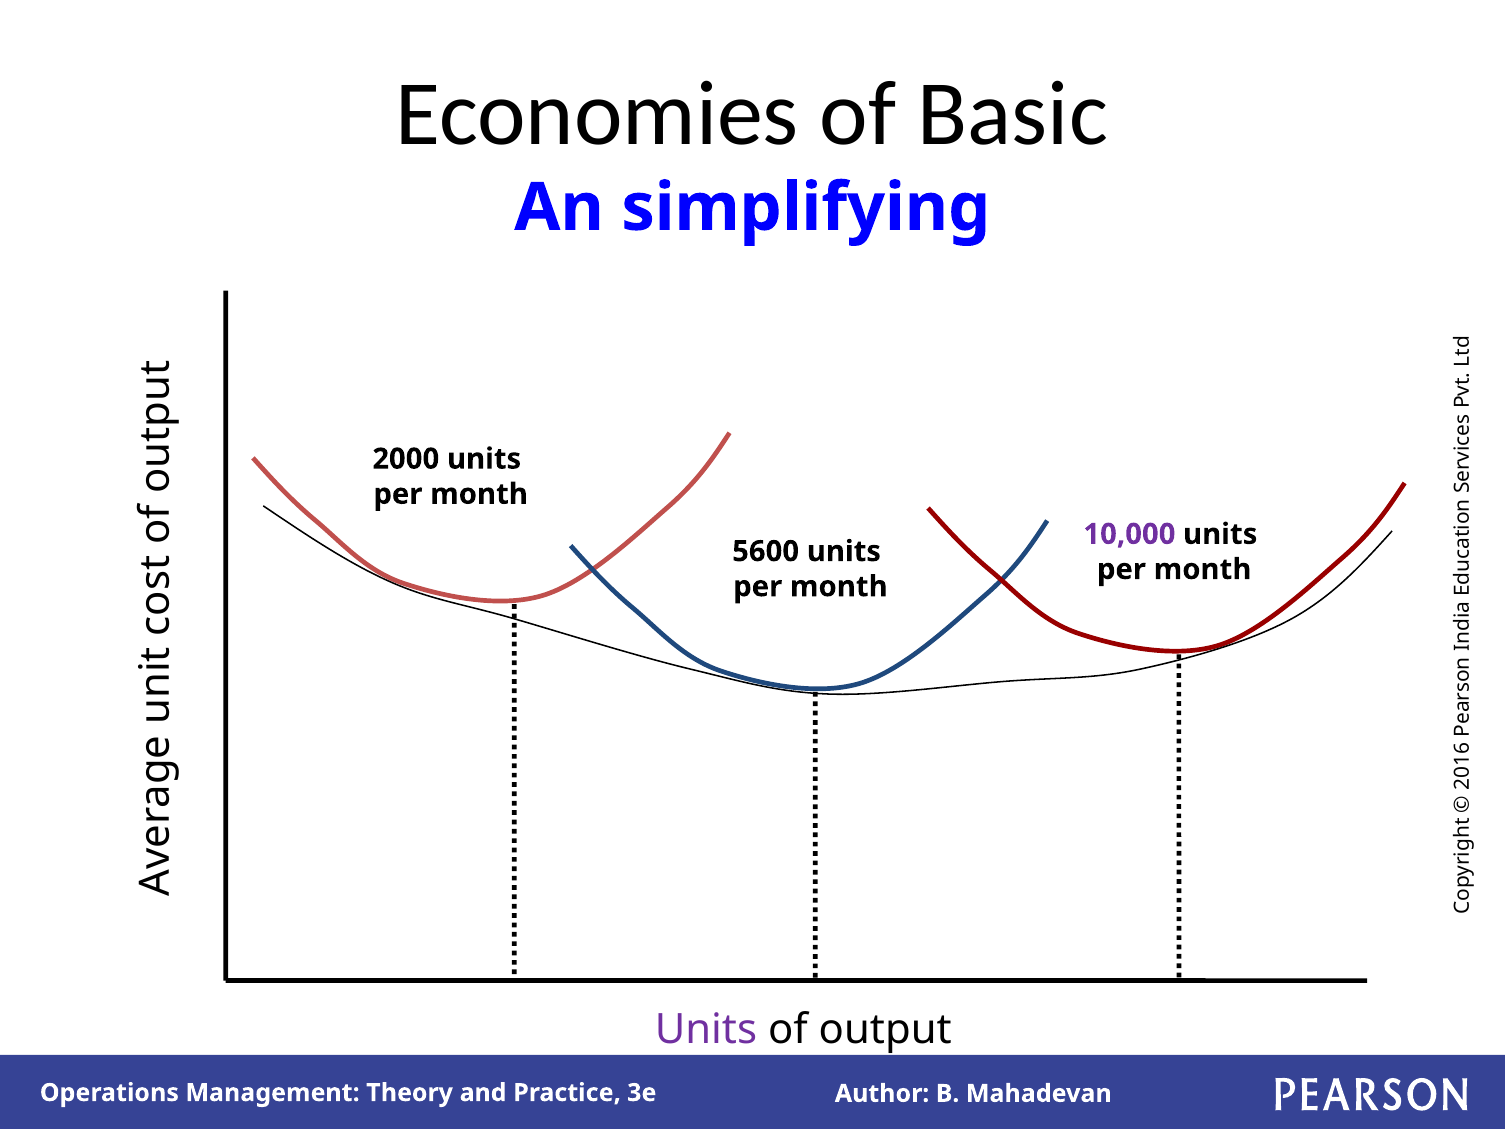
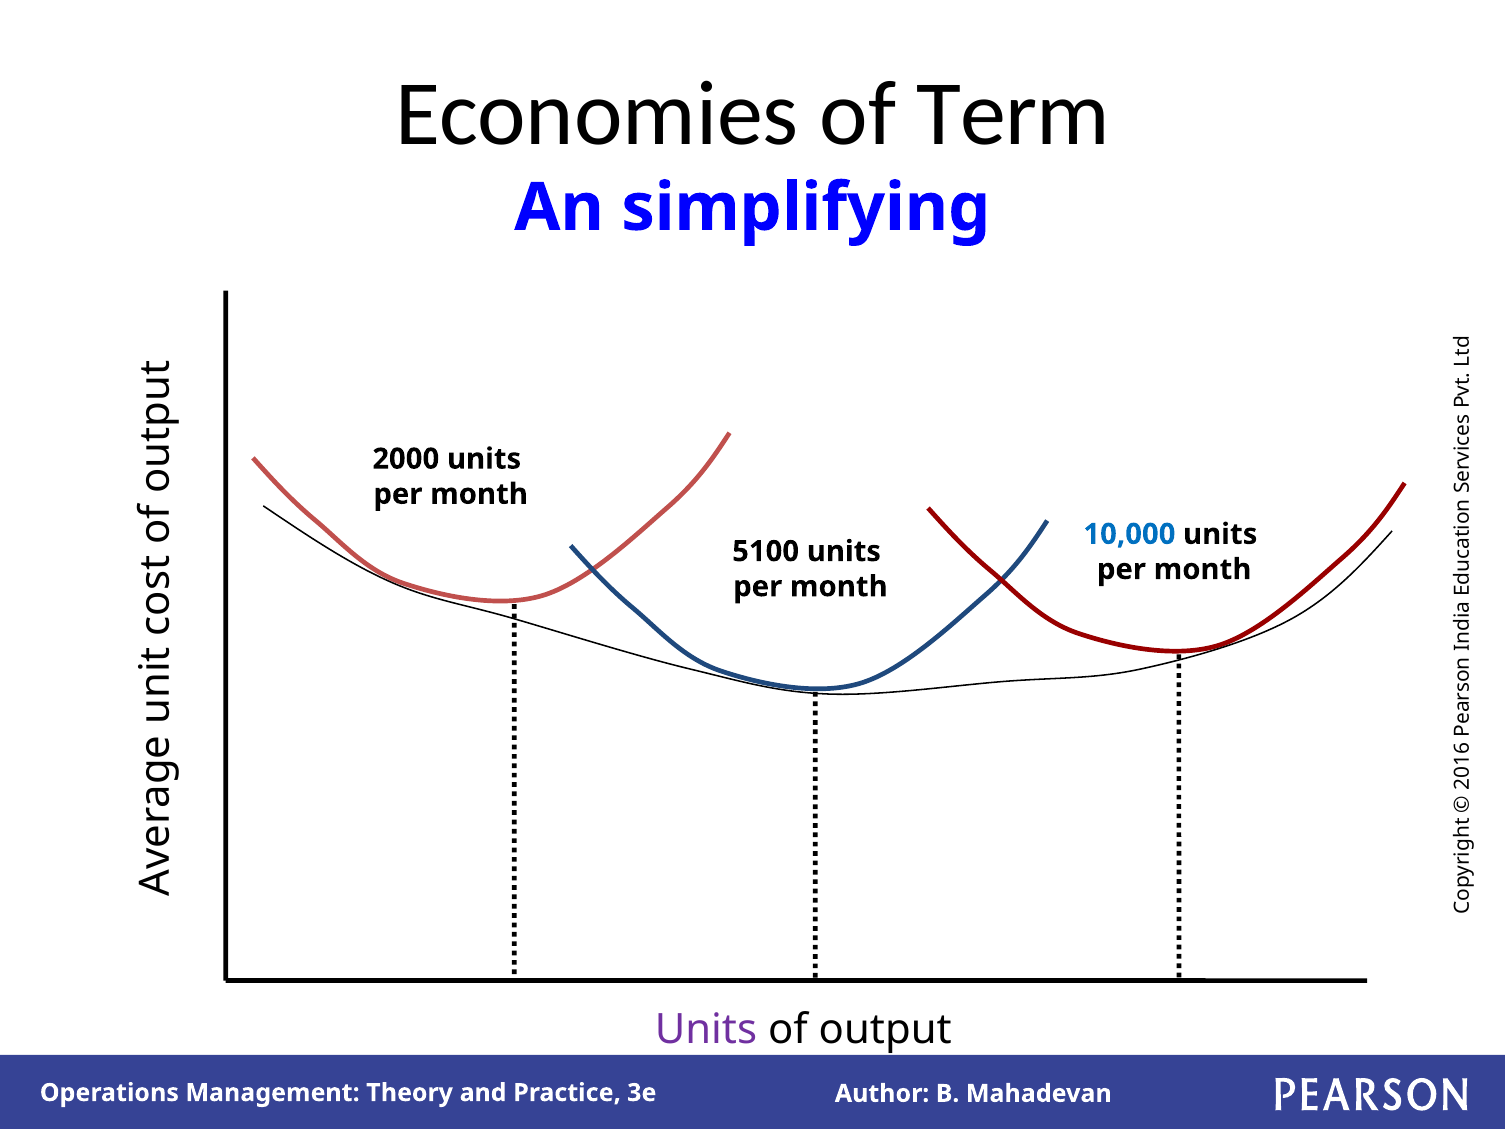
Basic: Basic -> Term
10,000 colour: purple -> blue
5600: 5600 -> 5100
